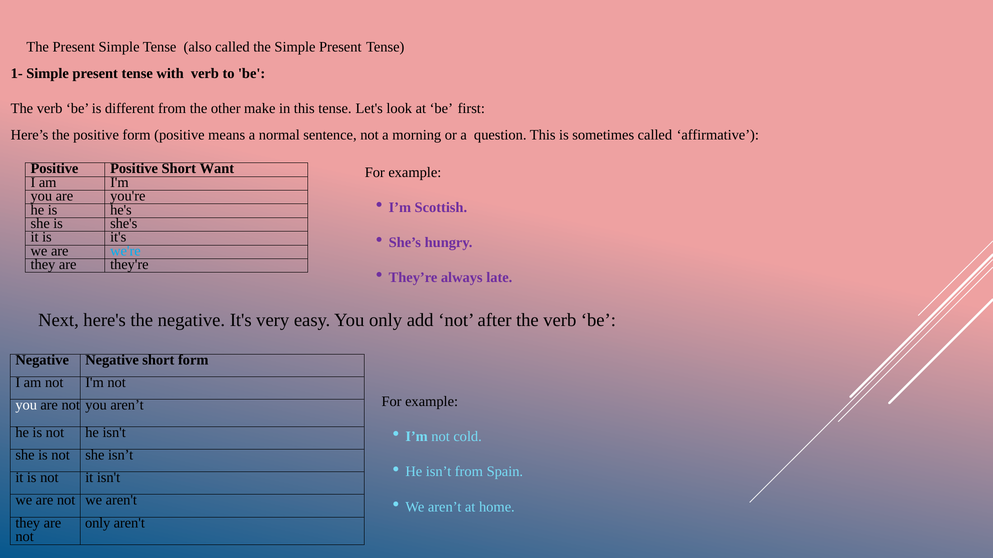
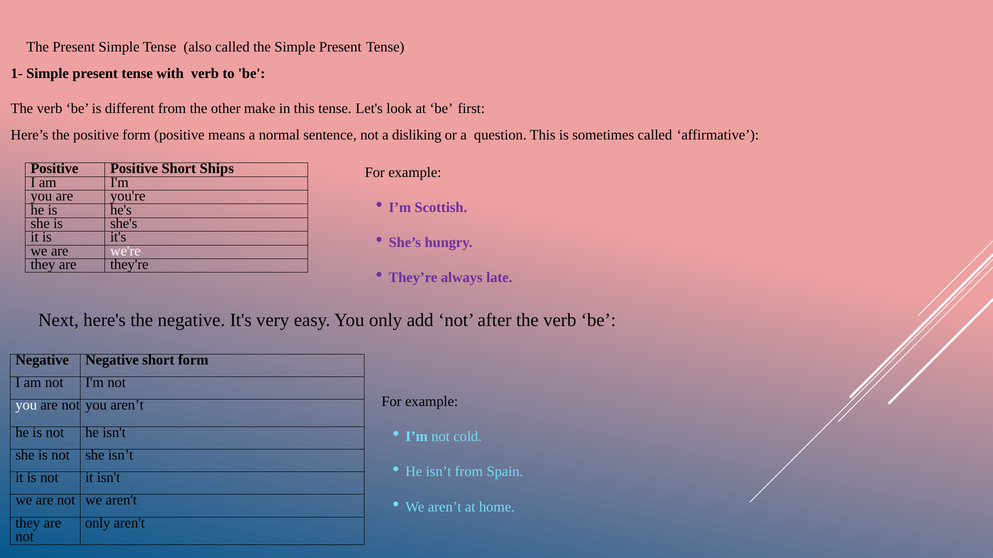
morning: morning -> disliking
Want: Want -> Ships
we're colour: light blue -> white
